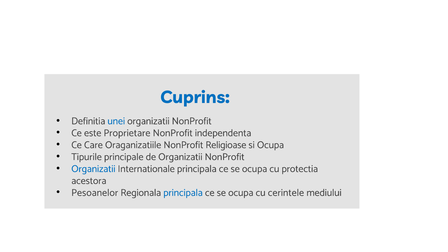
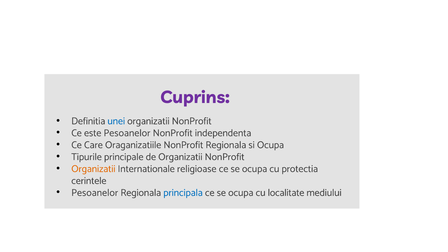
Cuprins colour: blue -> purple
este Proprietare: Proprietare -> Pesoanelor
NonProfit Religioase: Religioase -> Regionala
Organizatii at (93, 169) colour: blue -> orange
Internationale principala: principala -> religioase
acestora: acestora -> cerintele
cerintele: cerintele -> localitate
